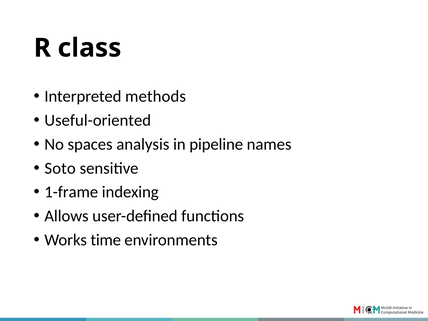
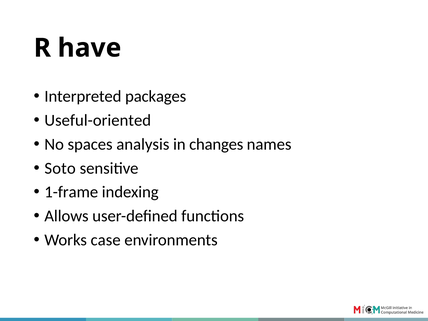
class: class -> have
methods: methods -> packages
pipeline: pipeline -> changes
time: time -> case
